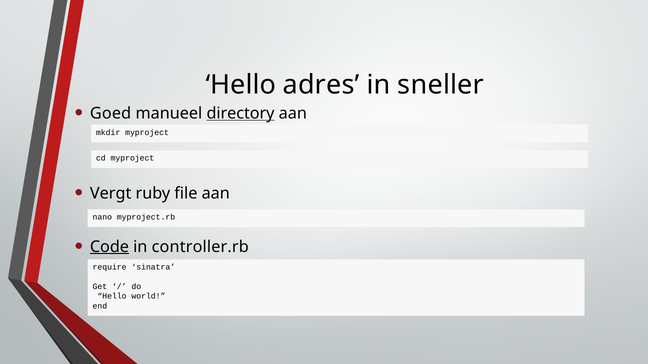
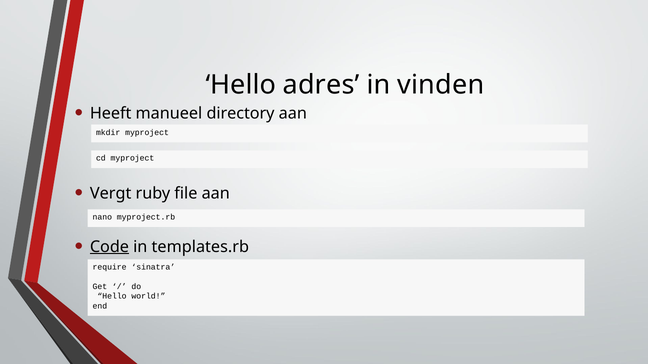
sneller: sneller -> vinden
Goed: Goed -> Heeft
directory underline: present -> none
controller.rb: controller.rb -> templates.rb
